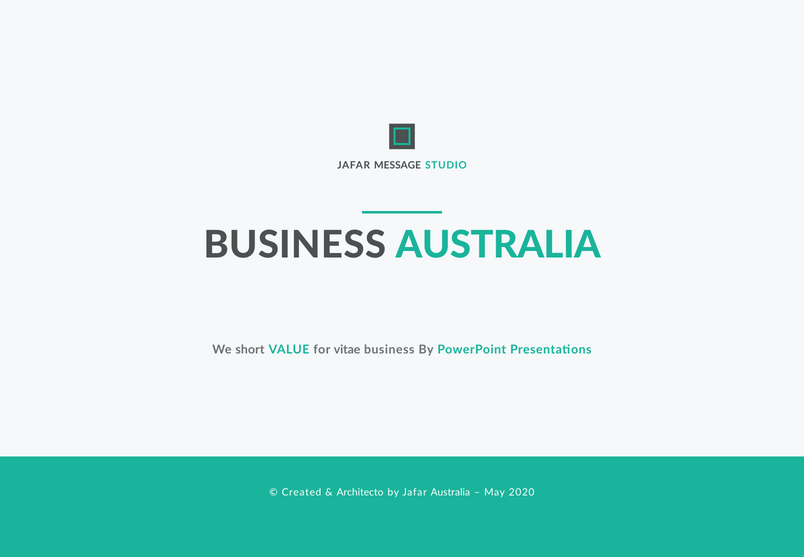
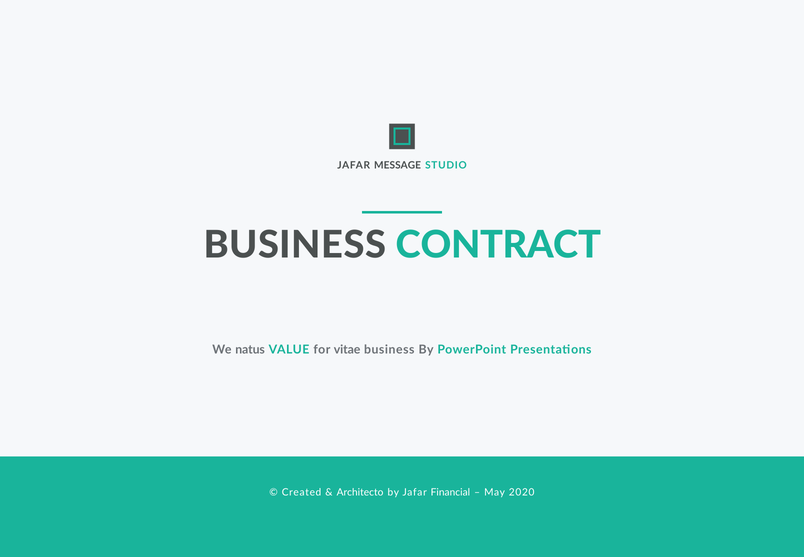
BUSINESS AUSTRALIA: AUSTRALIA -> CONTRACT
short: short -> natus
Jafar Australia: Australia -> Financial
